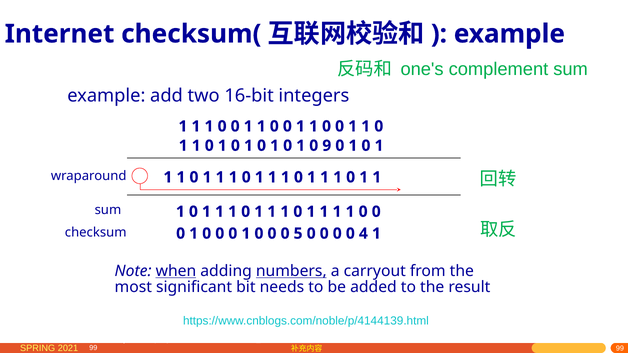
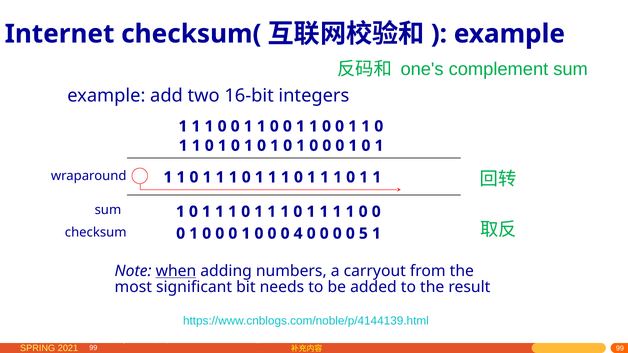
9 at (327, 146): 9 -> 0
5: 5 -> 4
4: 4 -> 5
numbers underline: present -> none
